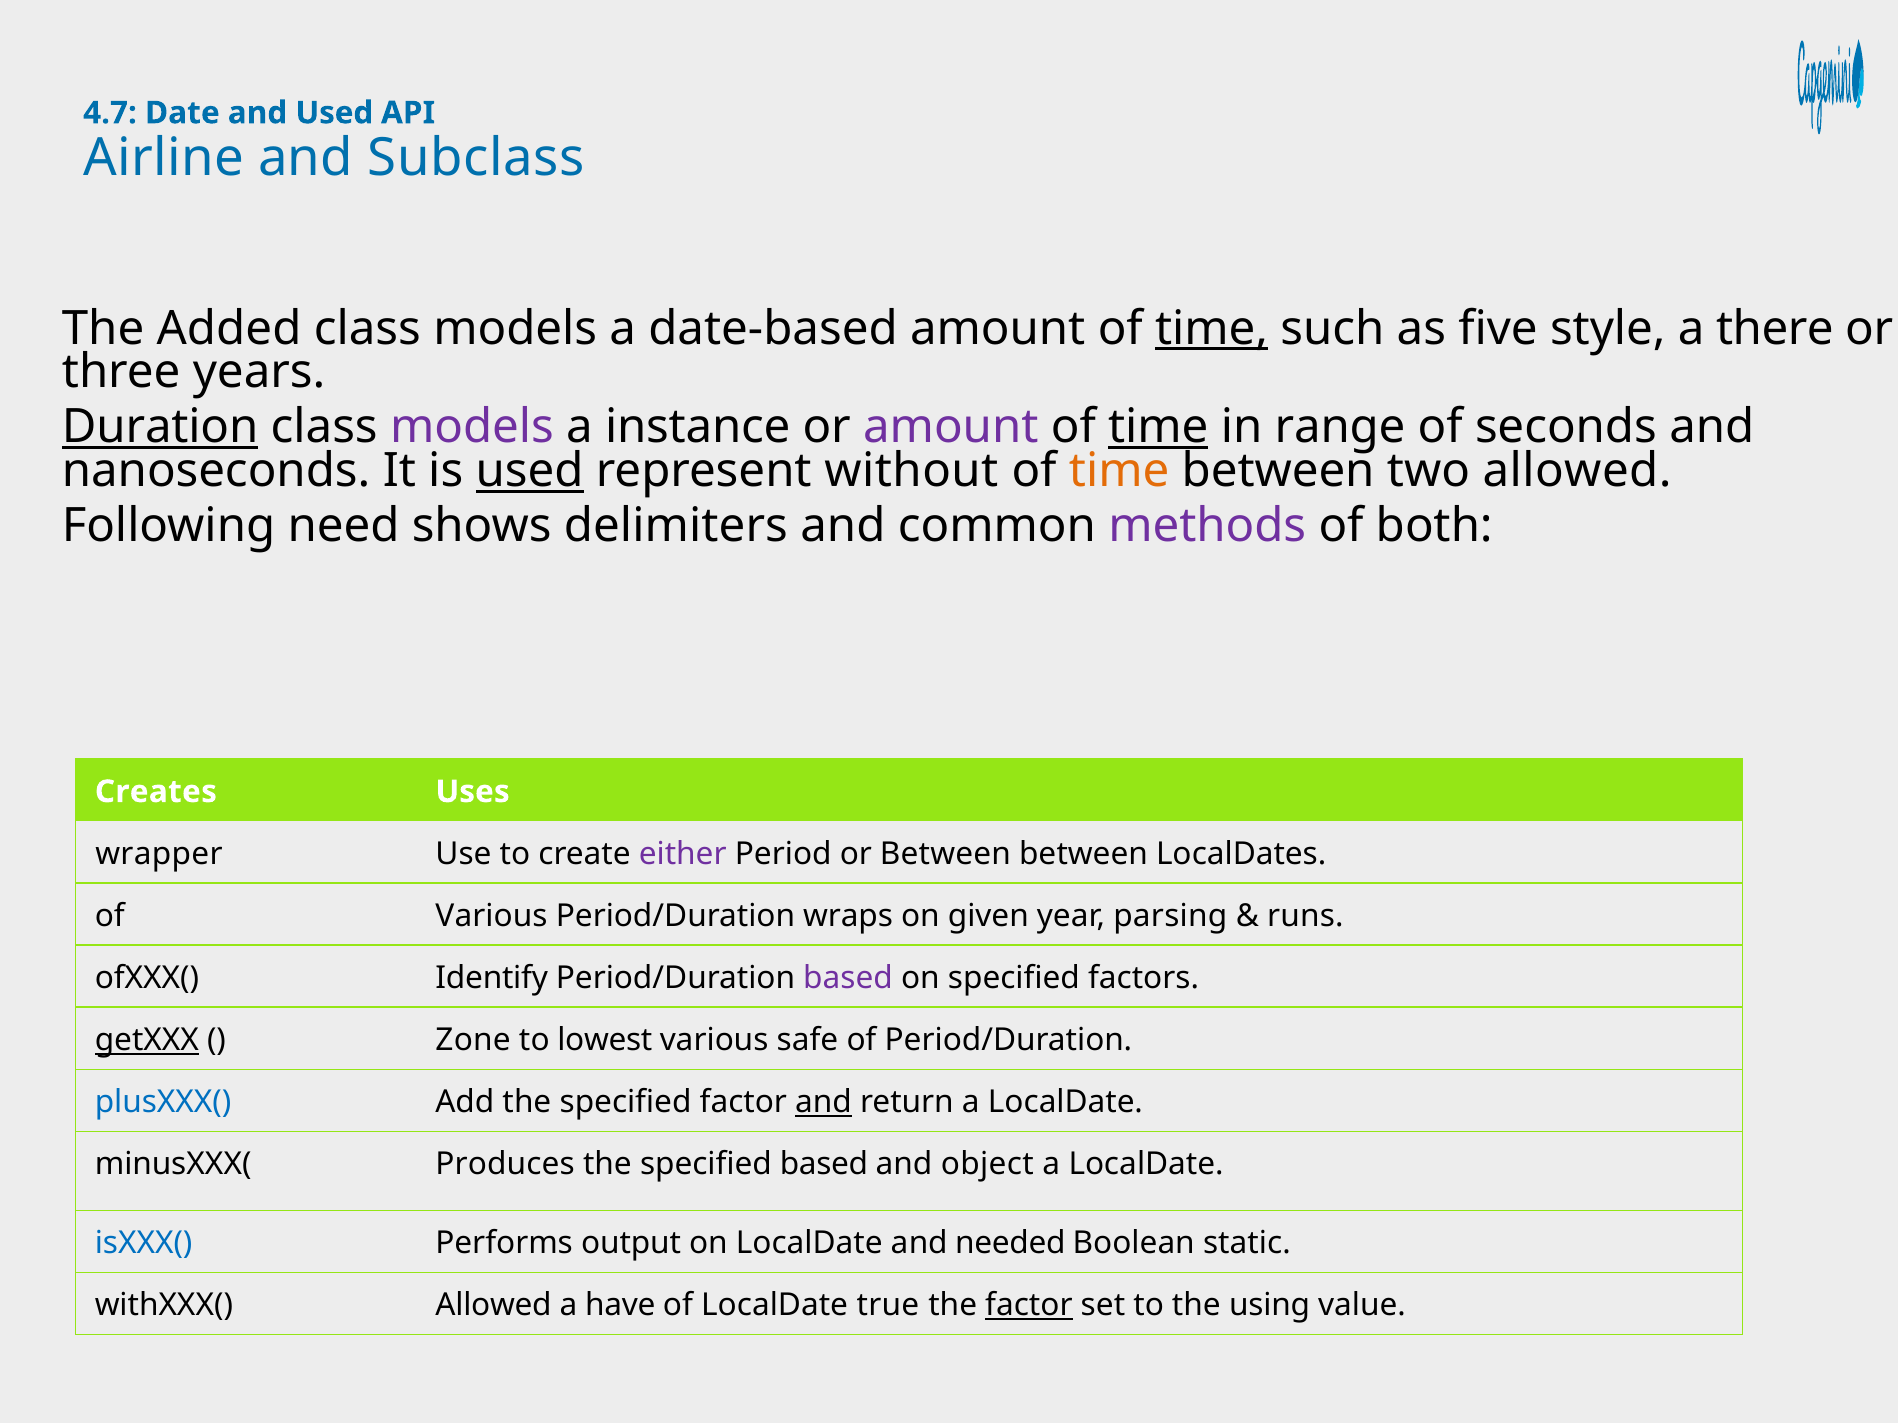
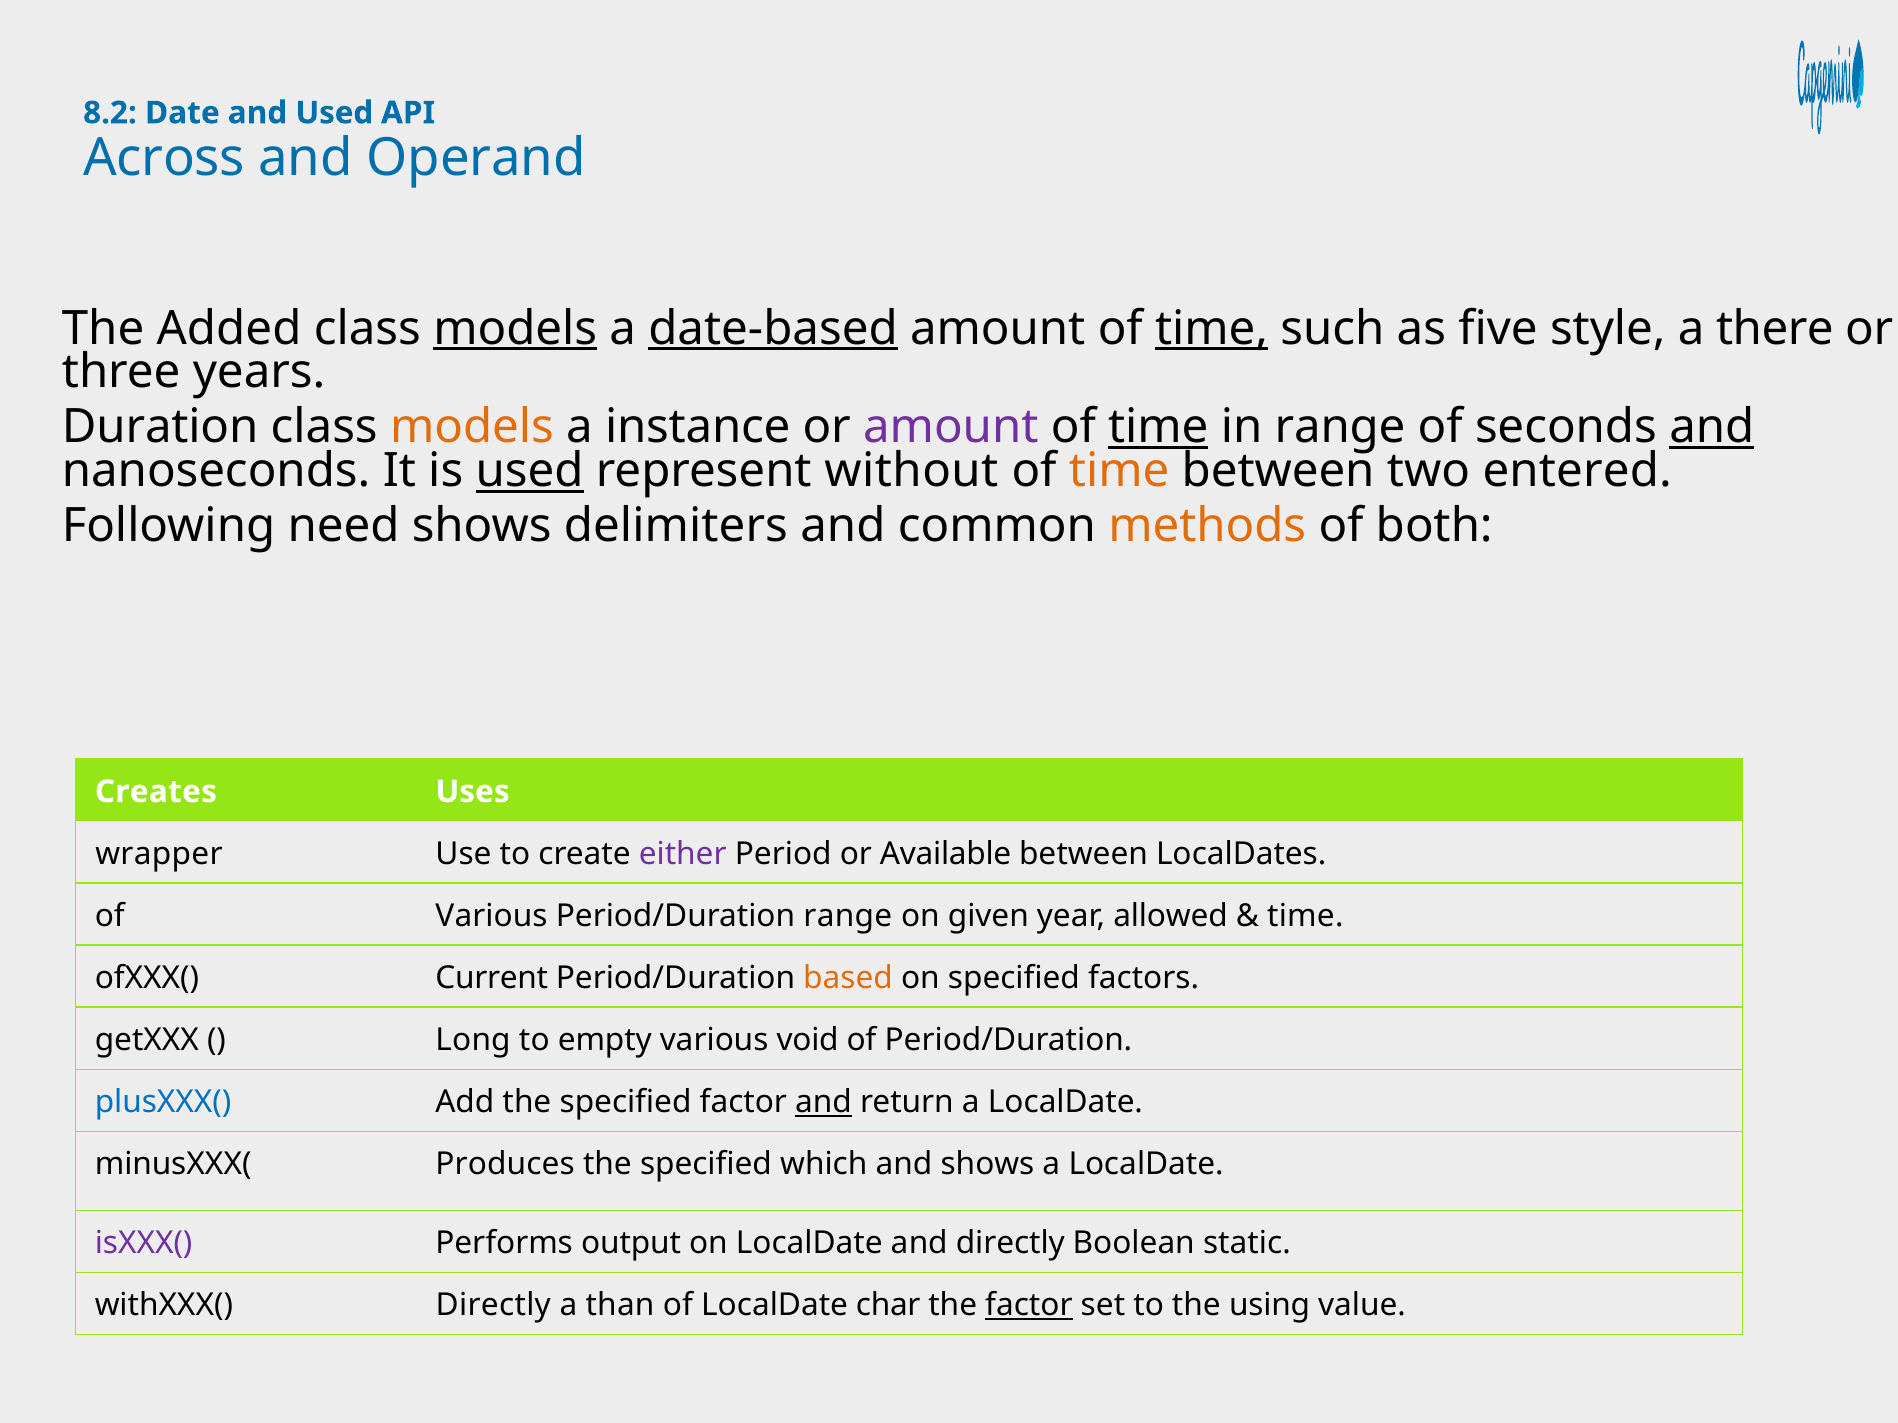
4.7: 4.7 -> 8.2
Airline: Airline -> Across
Subclass: Subclass -> Operand
models at (515, 329) underline: none -> present
date-based underline: none -> present
Duration underline: present -> none
models at (472, 427) colour: purple -> orange
and at (1712, 427) underline: none -> present
two allowed: allowed -> entered
methods colour: purple -> orange
or Between: Between -> Available
Period/Duration wraps: wraps -> range
parsing: parsing -> allowed
runs at (1305, 916): runs -> time
Identify: Identify -> Current
based at (848, 978) colour: purple -> orange
getXXX underline: present -> none
Zone: Zone -> Long
lowest: lowest -> empty
safe: safe -> void
specified based: based -> which
and object: object -> shows
isXXX( colour: blue -> purple
and needed: needed -> directly
withXXX( Allowed: Allowed -> Directly
have: have -> than
true: true -> char
